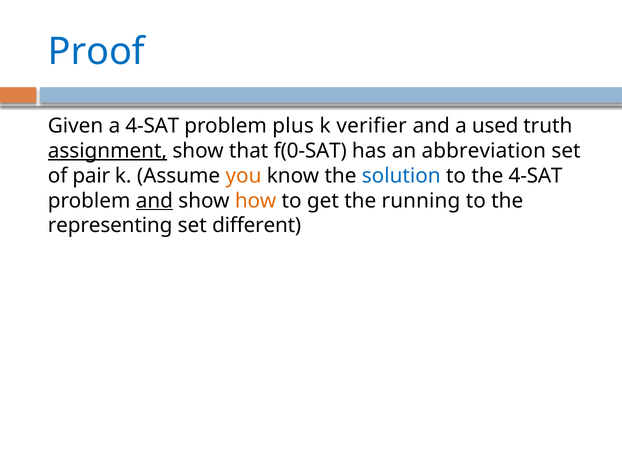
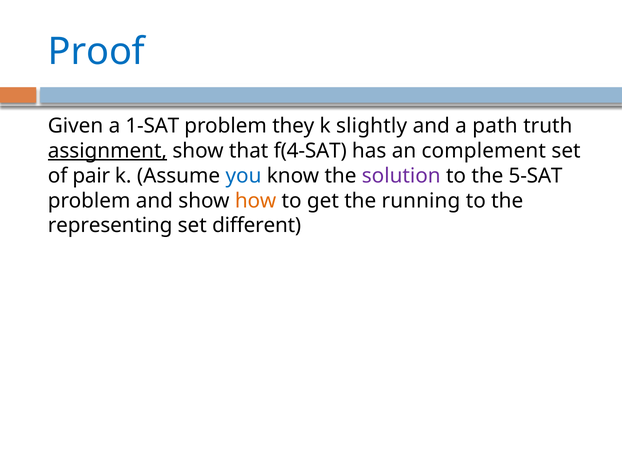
a 4-SAT: 4-SAT -> 1-SAT
plus: plus -> they
verifier: verifier -> slightly
used: used -> path
f(0-SAT: f(0-SAT -> f(4-SAT
abbreviation: abbreviation -> complement
you colour: orange -> blue
solution colour: blue -> purple
the 4-SAT: 4-SAT -> 5-SAT
and at (154, 200) underline: present -> none
